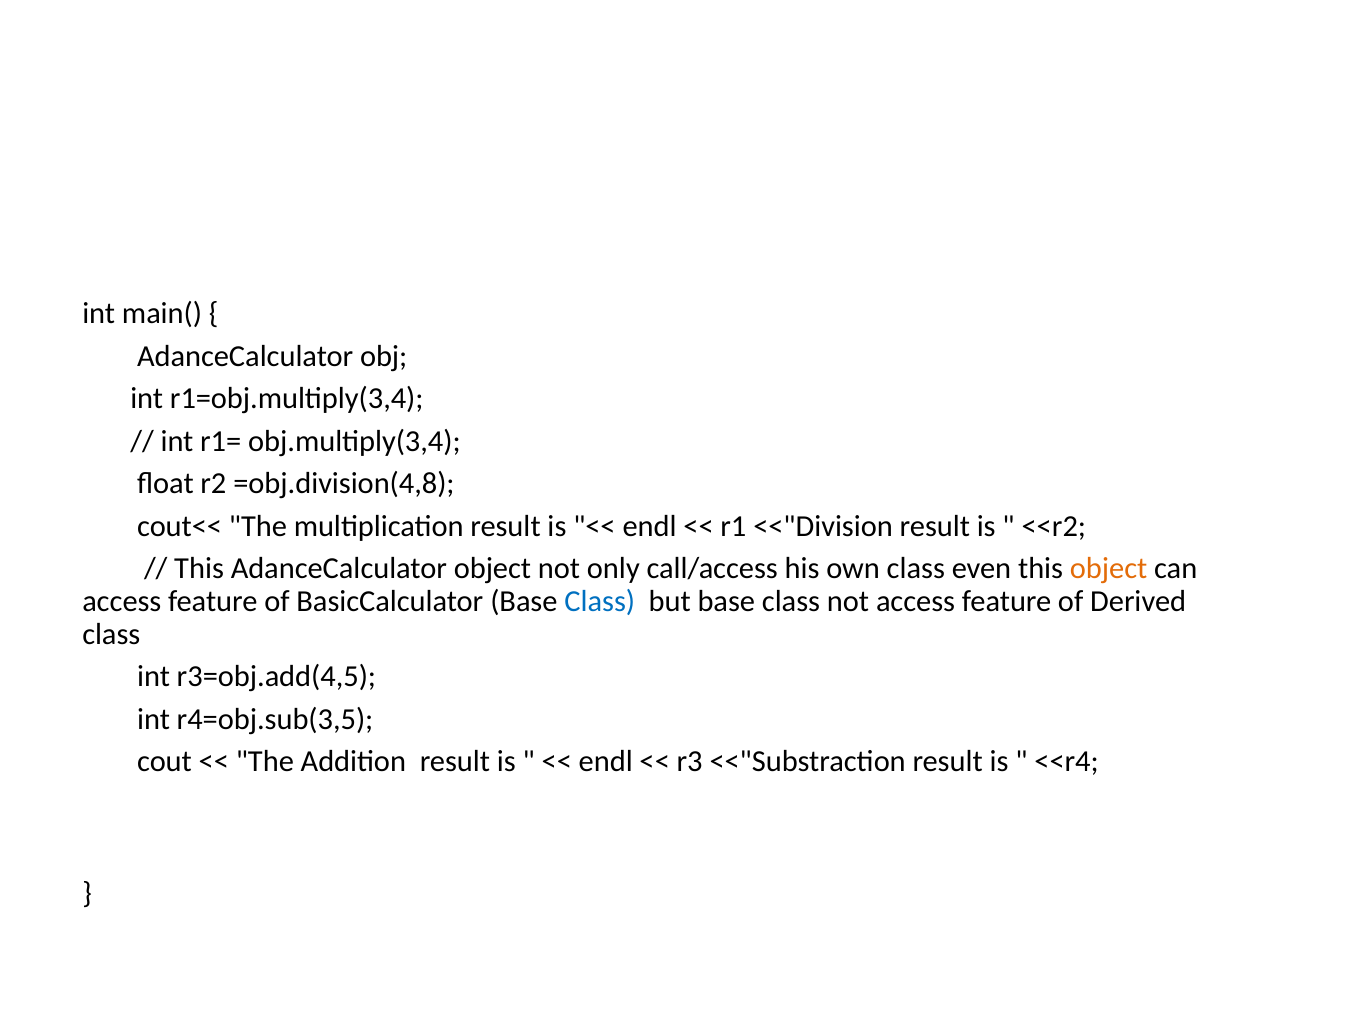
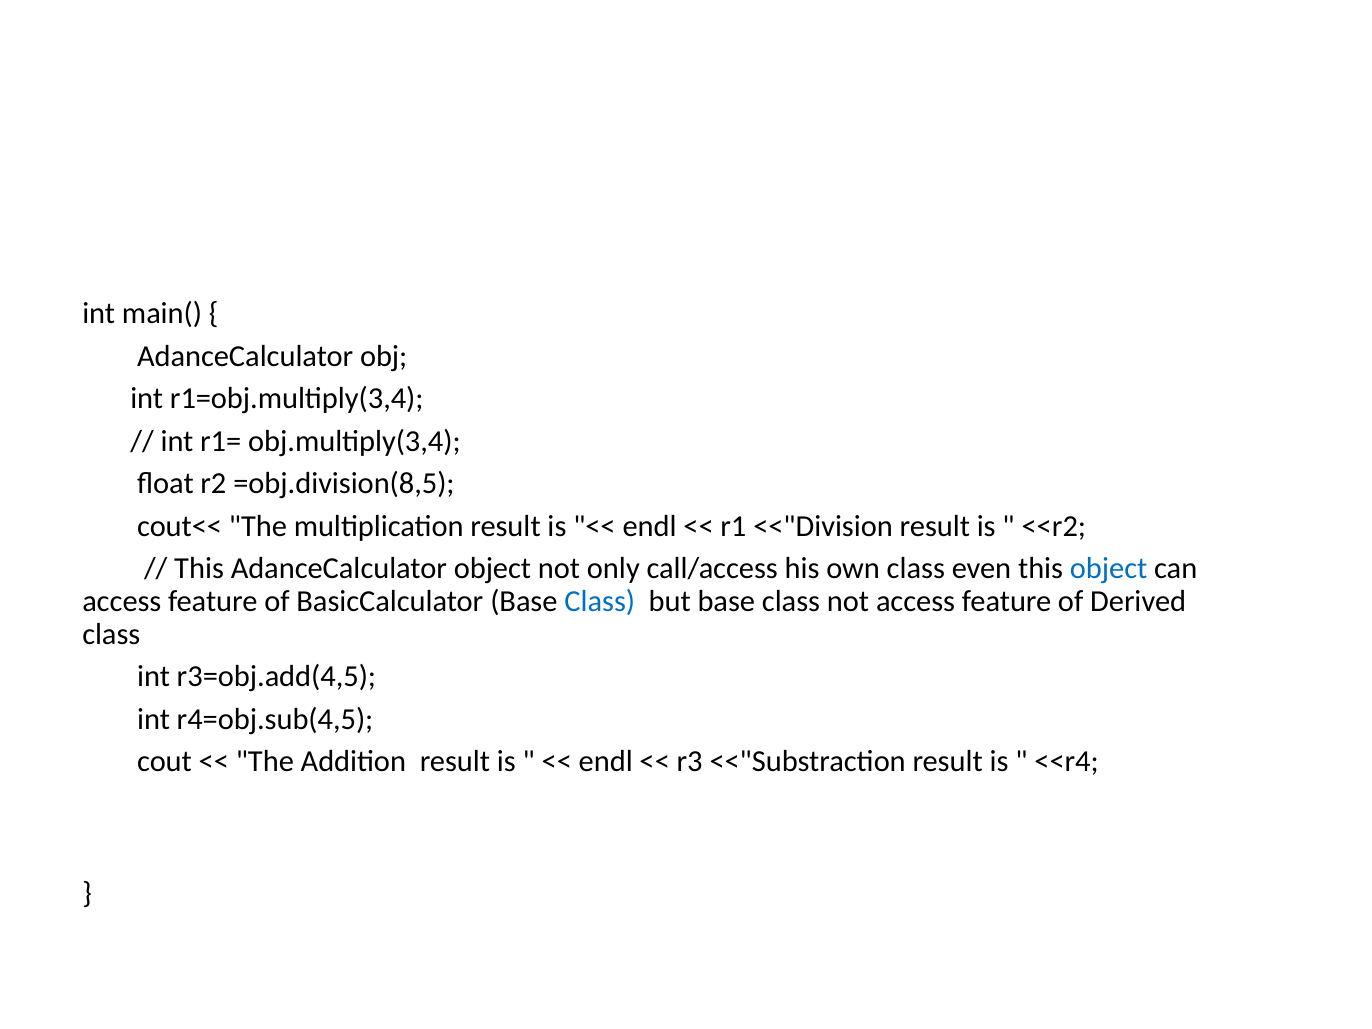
=obj.division(4,8: =obj.division(4,8 -> =obj.division(8,5
object at (1109, 569) colour: orange -> blue
r4=obj.sub(3,5: r4=obj.sub(3,5 -> r4=obj.sub(4,5
